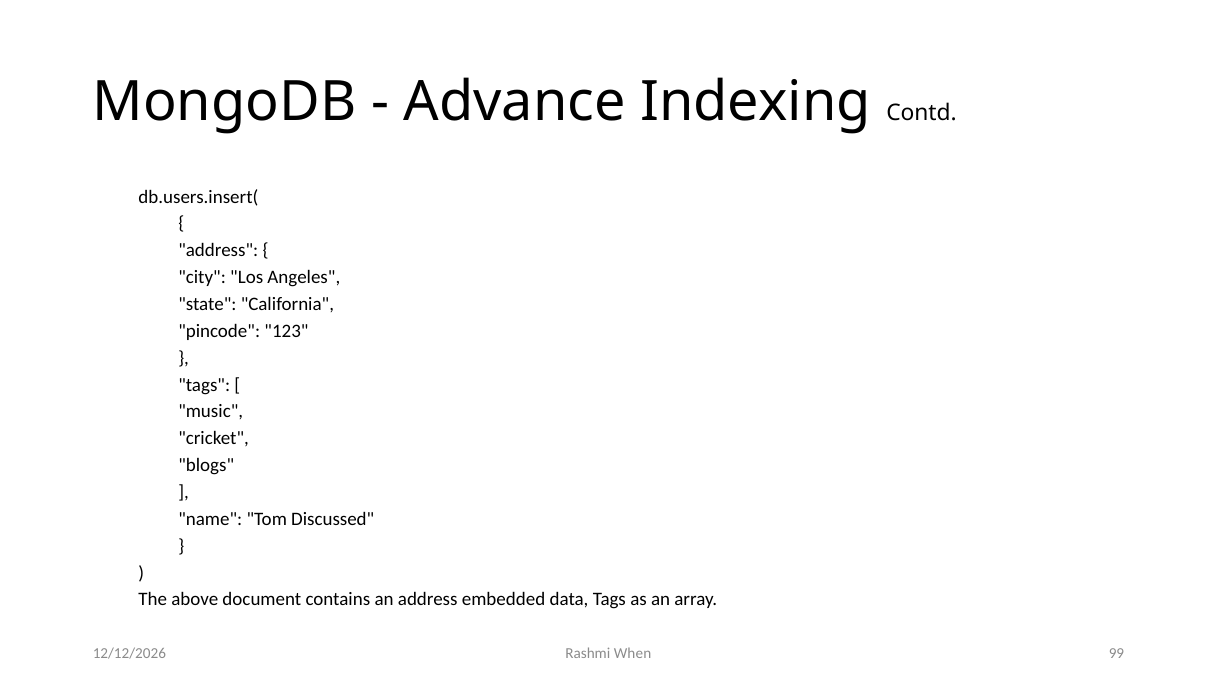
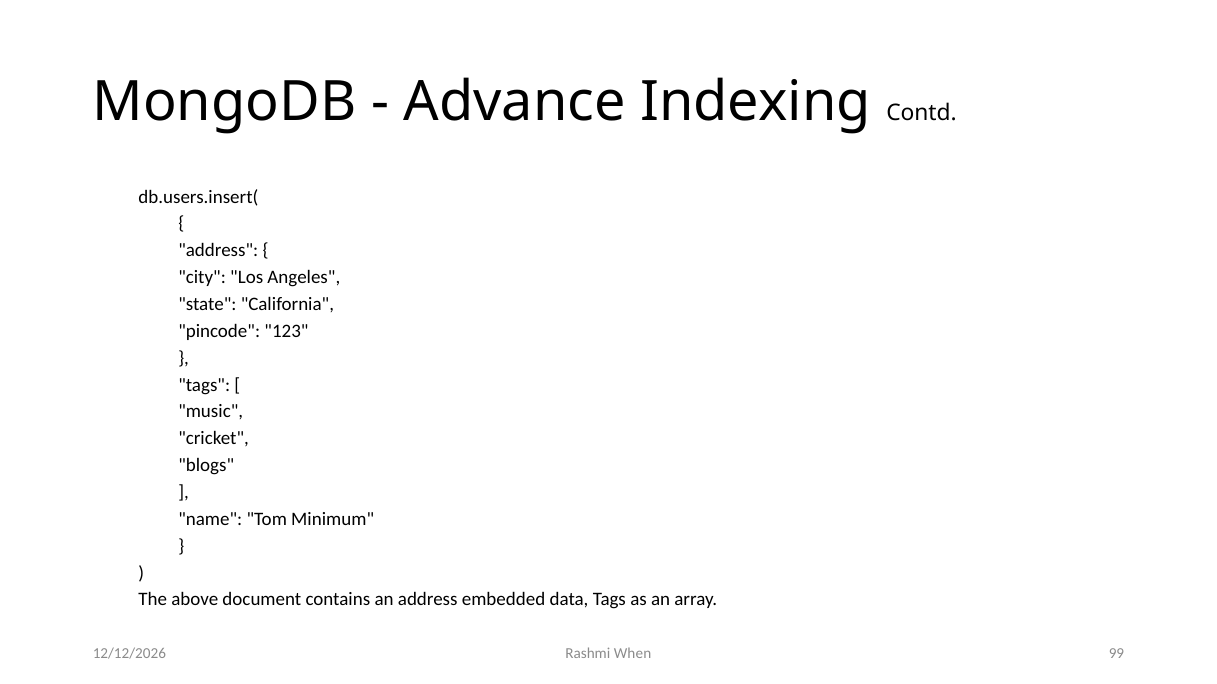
Discussed: Discussed -> Minimum
